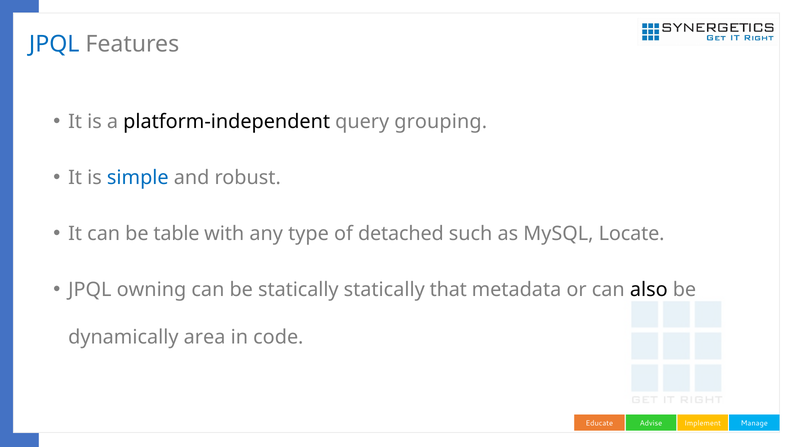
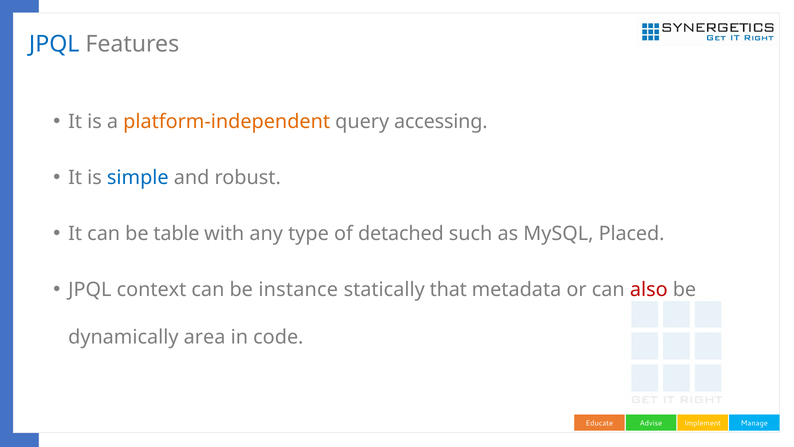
platform-independent colour: black -> orange
grouping: grouping -> accessing
Locate: Locate -> Placed
owning: owning -> context
be statically: statically -> instance
also colour: black -> red
